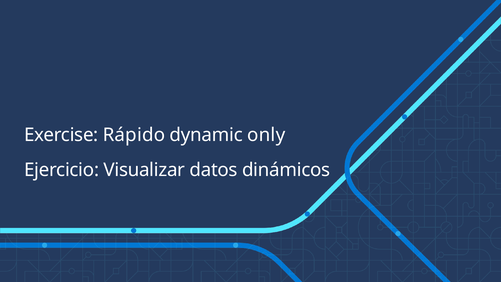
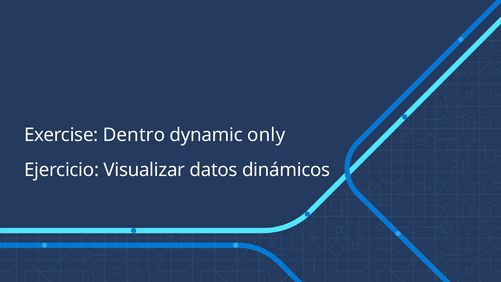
Rápido: Rápido -> Dentro
